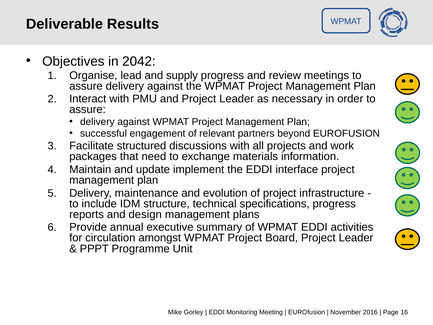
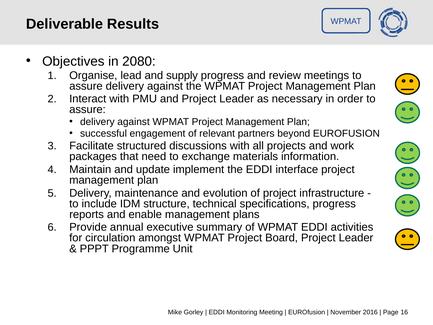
2042: 2042 -> 2080
design: design -> enable
